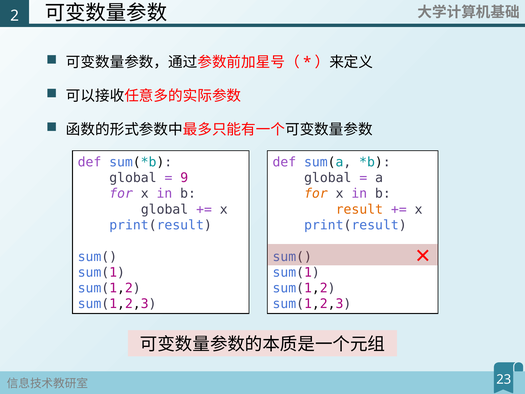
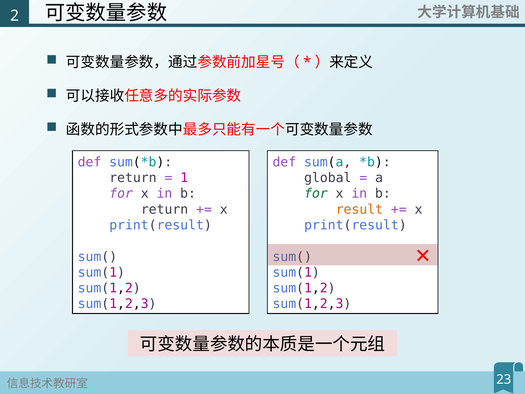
global at (133, 178): global -> return
9: 9 -> 1
for at (316, 194) colour: orange -> green
global at (165, 209): global -> return
